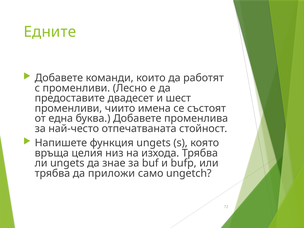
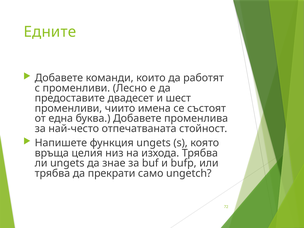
приложи: приложи -> прекрати
